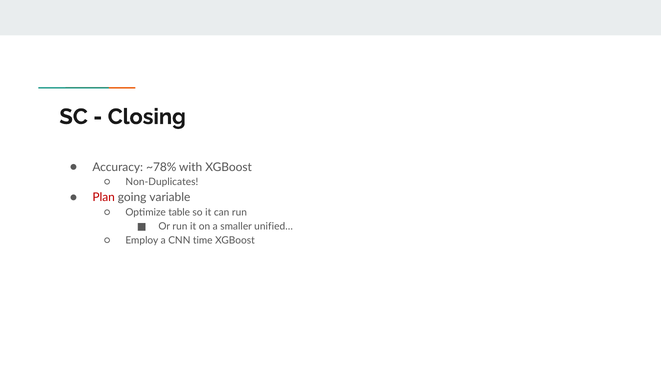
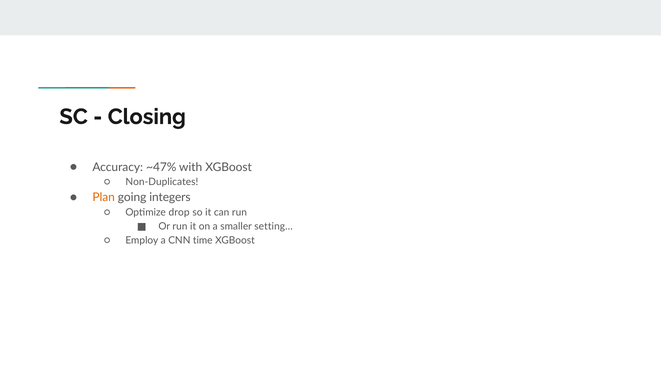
~78%: ~78% -> ~47%
Plan colour: red -> orange
variable: variable -> integers
table: table -> drop
unified…: unified… -> setting…
